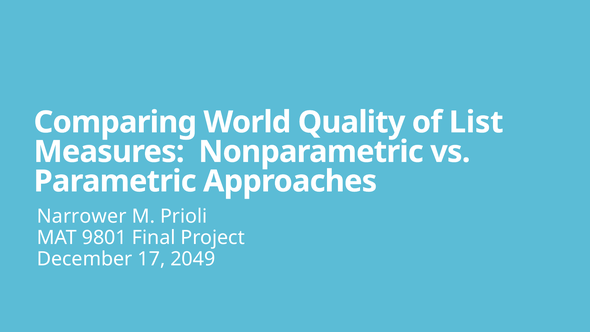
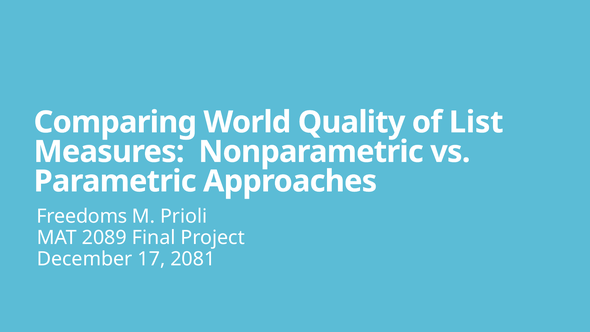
Narrower: Narrower -> Freedoms
9801: 9801 -> 2089
2049: 2049 -> 2081
